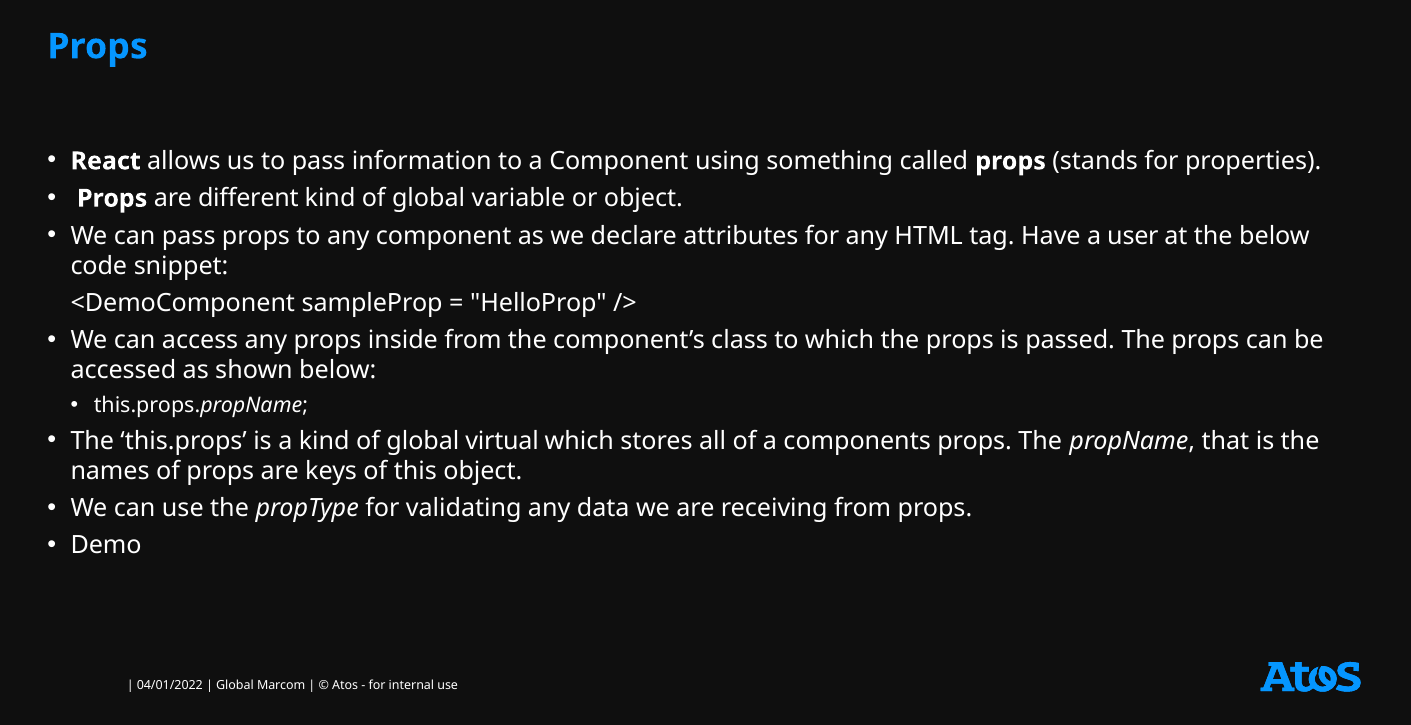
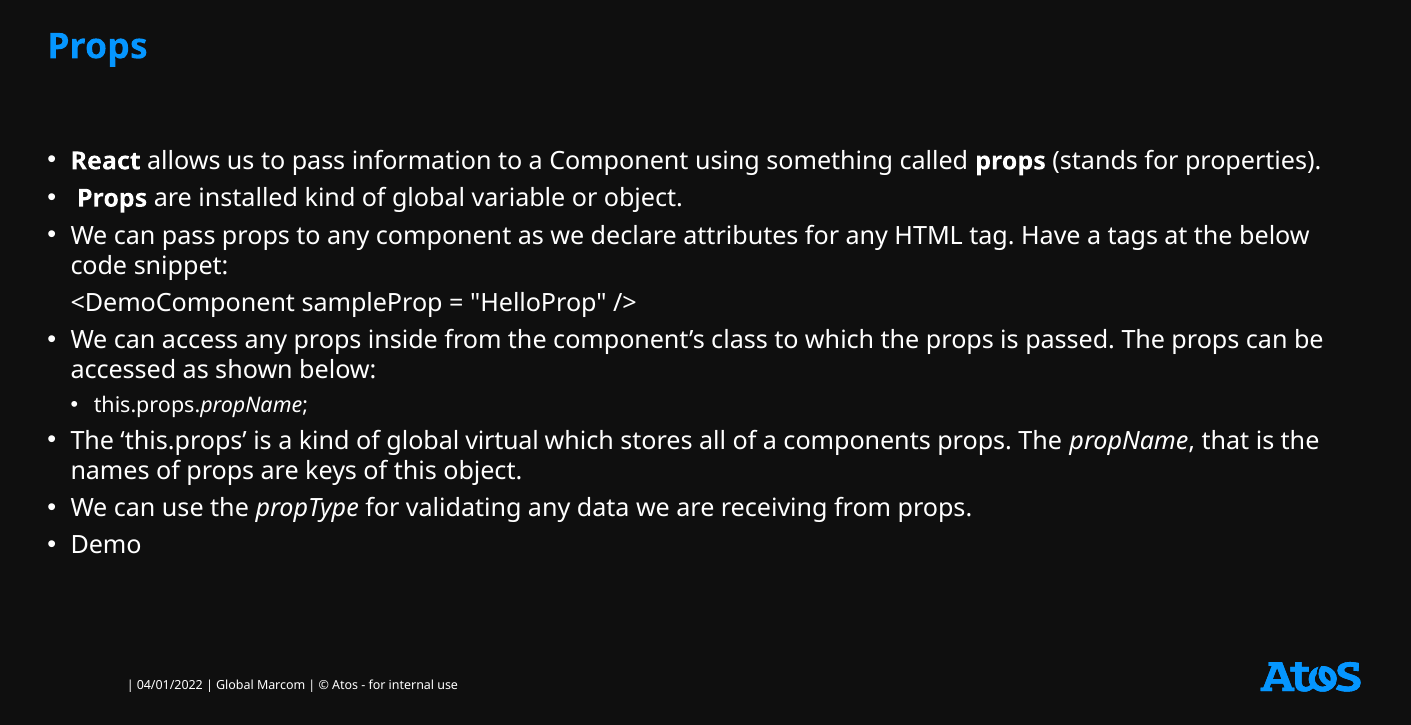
different: different -> installed
user: user -> tags
